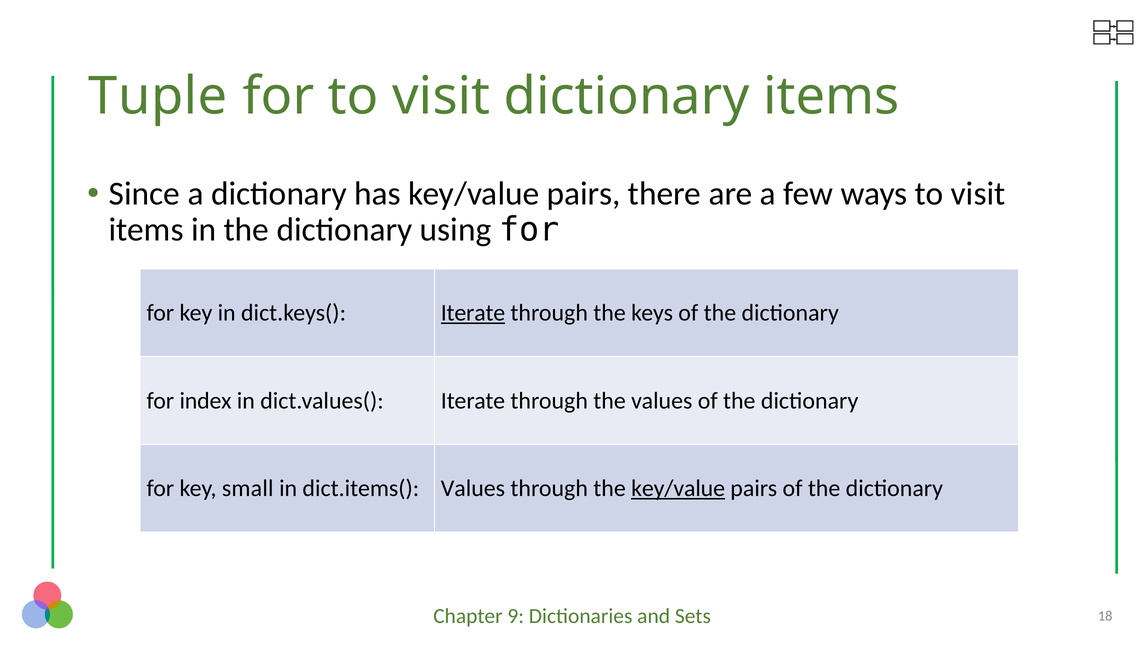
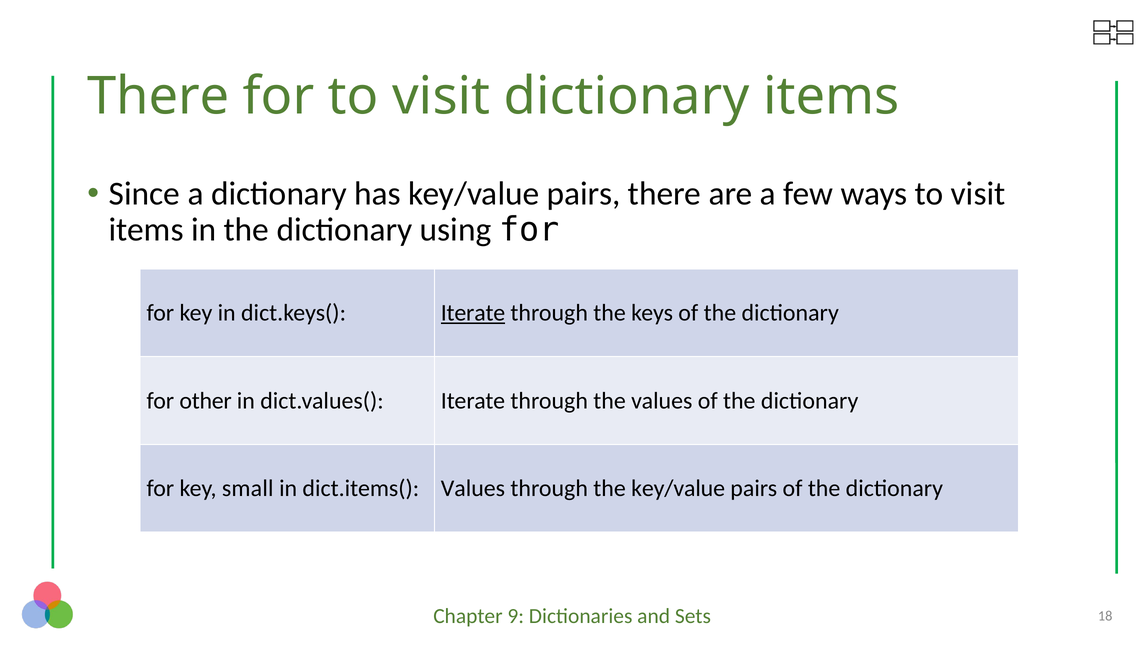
Tuple at (158, 96): Tuple -> There
index: index -> other
key/value at (678, 488) underline: present -> none
